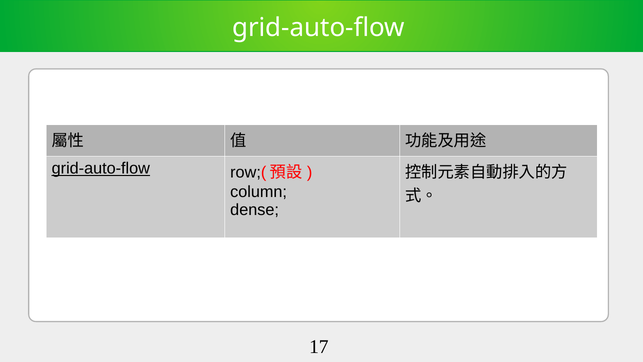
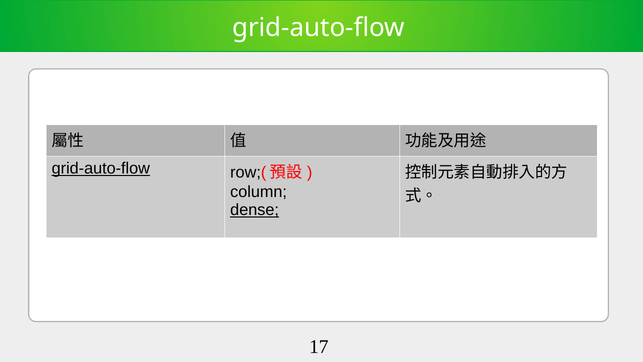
dense underline: none -> present
